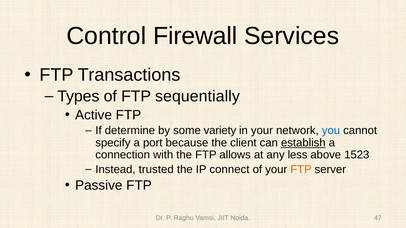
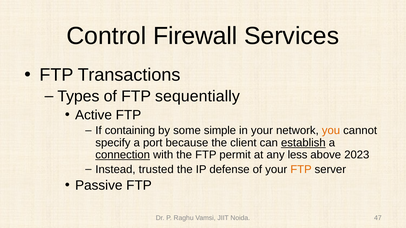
determine: determine -> containing
variety: variety -> simple
you colour: blue -> orange
connection underline: none -> present
allows: allows -> permit
1523: 1523 -> 2023
connect: connect -> defense
